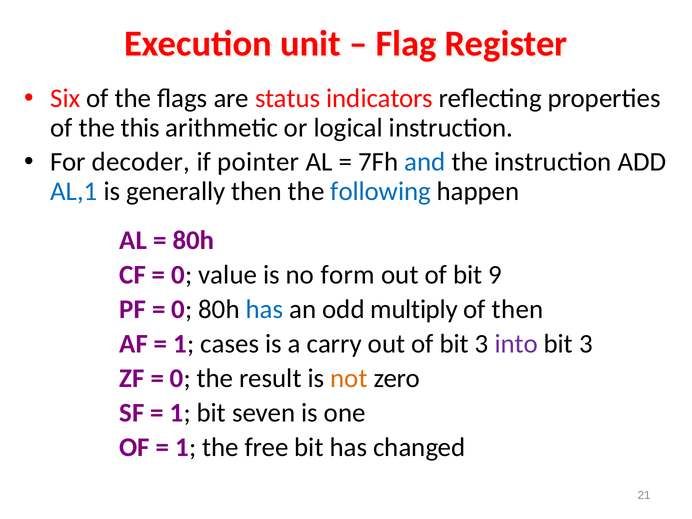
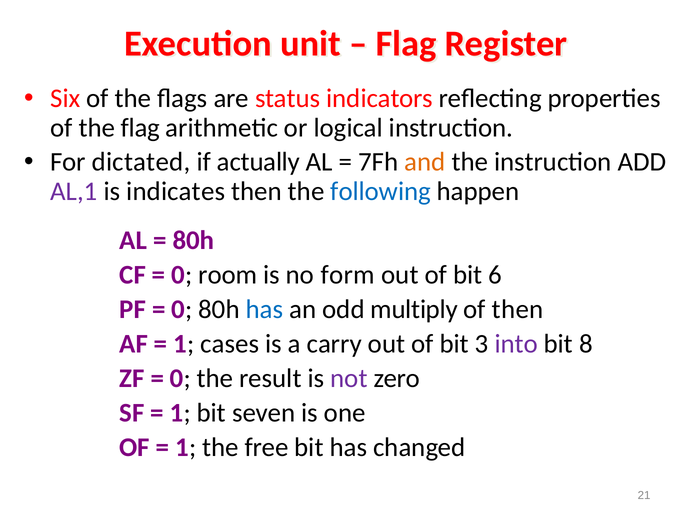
the this: this -> flag
decoder: decoder -> dictated
pointer: pointer -> actually
and colour: blue -> orange
AL,1 colour: blue -> purple
generally: generally -> indicates
value: value -> room
9: 9 -> 6
3 at (586, 344): 3 -> 8
not colour: orange -> purple
